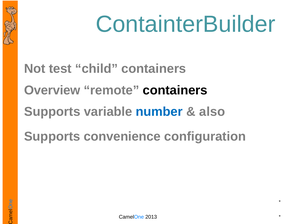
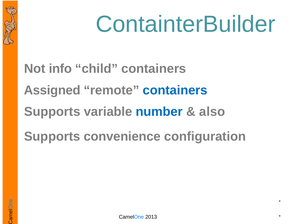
test: test -> info
Overview: Overview -> Assigned
containers at (175, 90) colour: black -> blue
